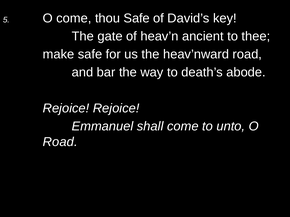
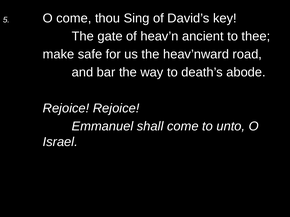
thou Safe: Safe -> Sing
Road at (60, 142): Road -> Israel
